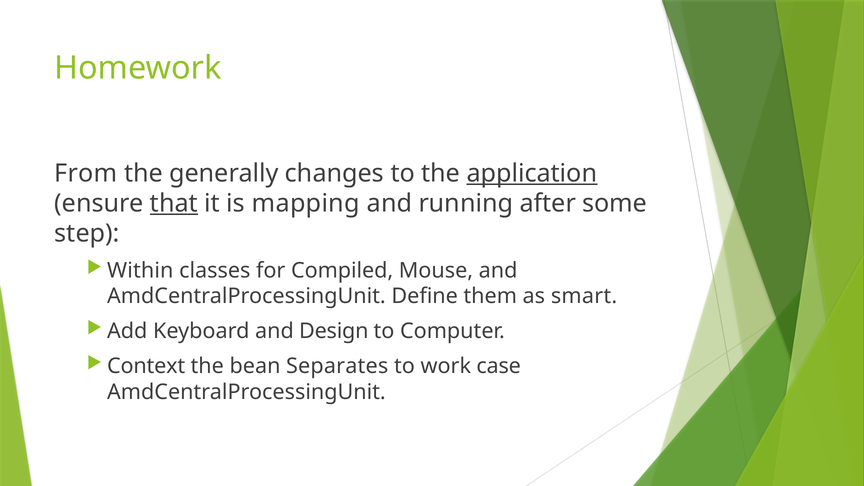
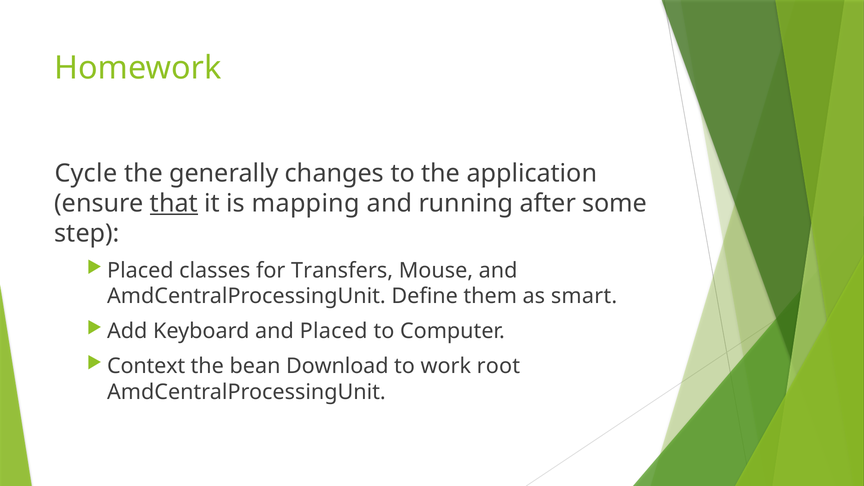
From: From -> Cycle
application underline: present -> none
Within at (140, 270): Within -> Placed
Compiled: Compiled -> Transfers
and Design: Design -> Placed
Separates: Separates -> Download
case: case -> root
